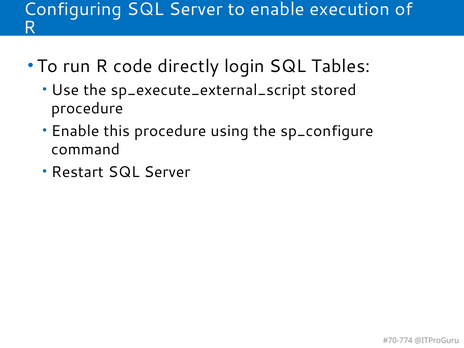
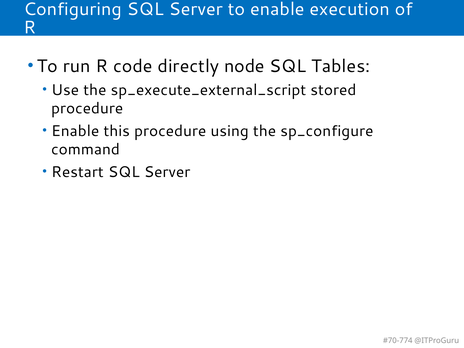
login: login -> node
